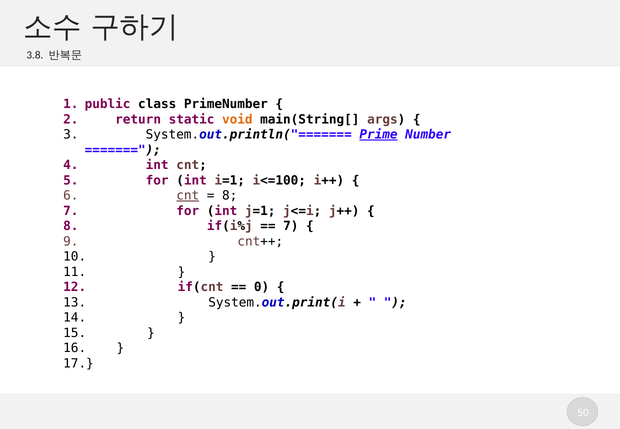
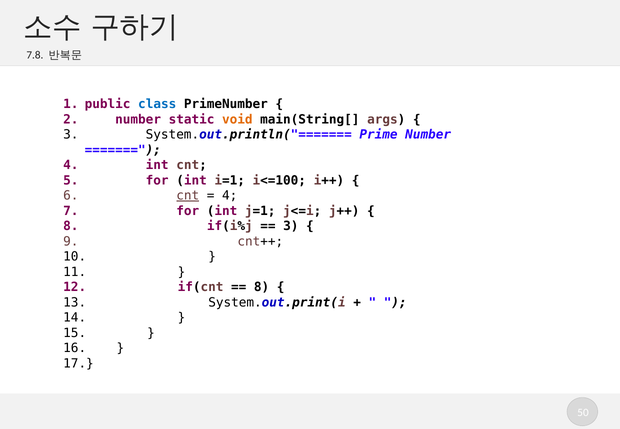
3.8: 3.8 -> 7.8
class colour: black -> blue
2 return: return -> number
Prime underline: present -> none
8 at (230, 196): 8 -> 4
7 at (291, 226): 7 -> 3
0 at (262, 287): 0 -> 8
